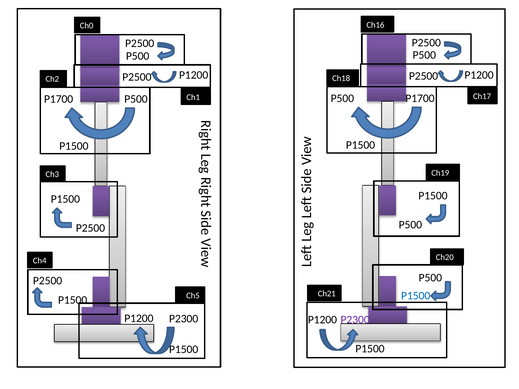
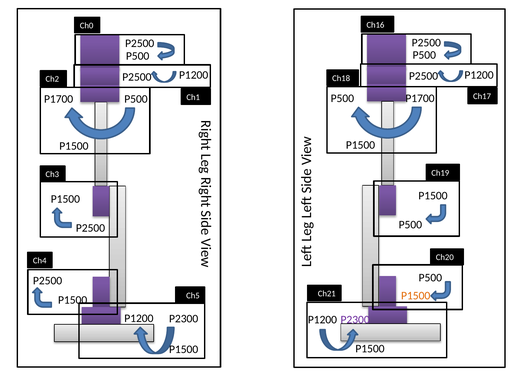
P1500 at (416, 296) colour: blue -> orange
